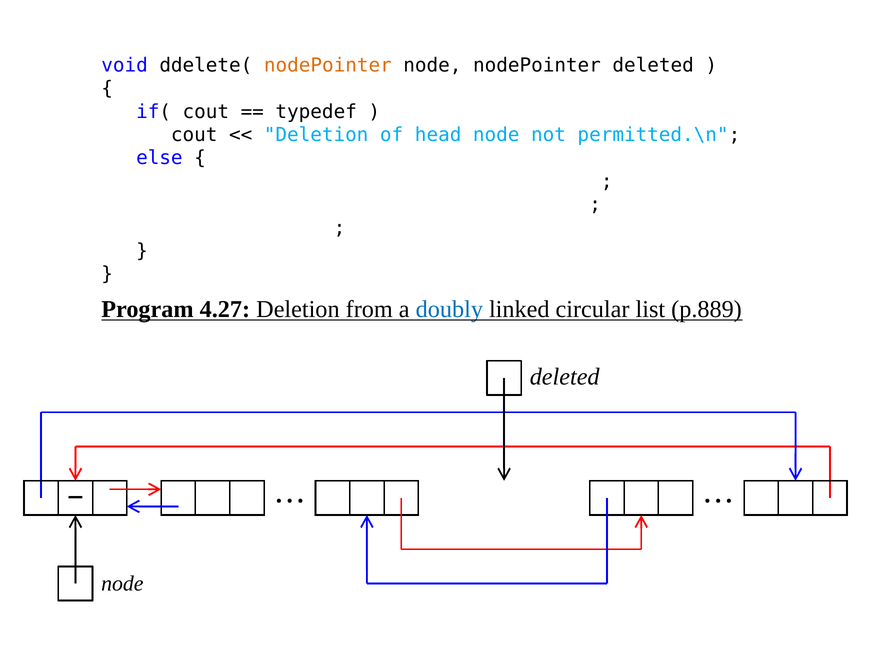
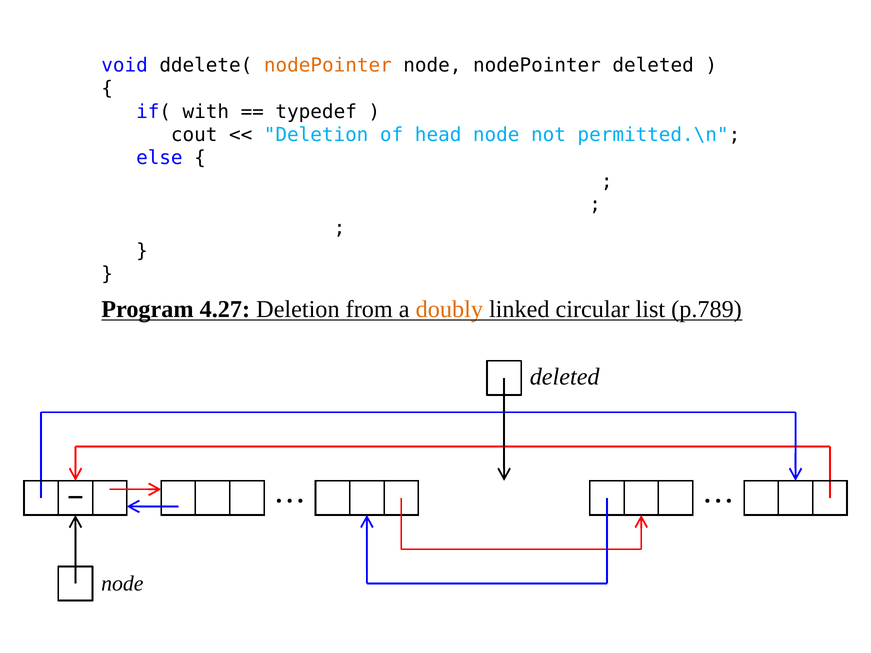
if( cout: cout -> with
doubly colour: blue -> orange
p.889: p.889 -> p.789
